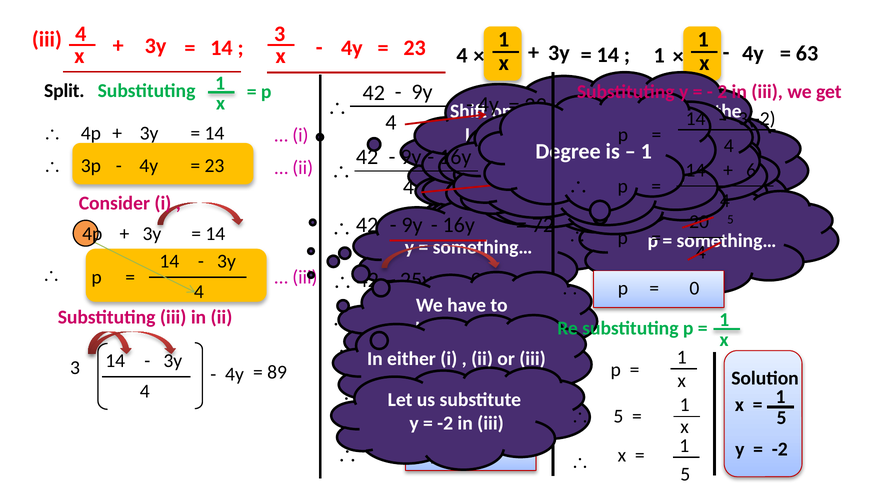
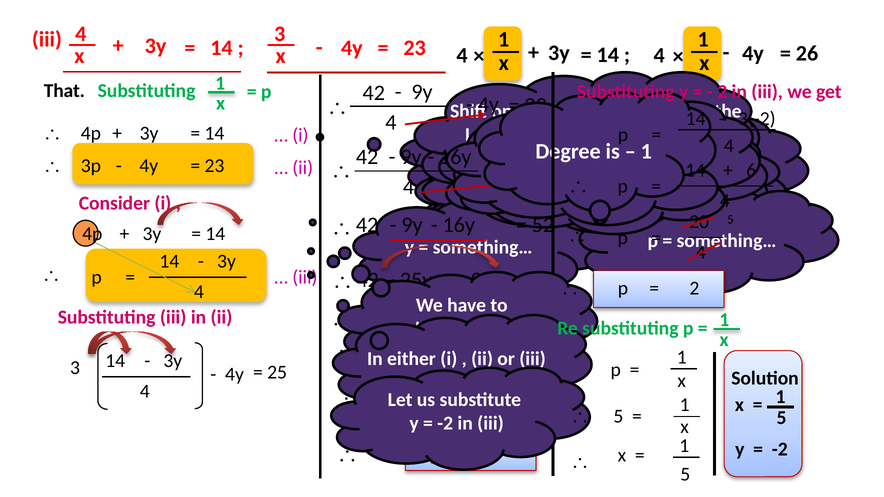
1 at (659, 55): 1 -> 4
63: 63 -> 26
Split at (64, 91): Split -> That
72: 72 -> 52
0 at (694, 288): 0 -> 2
89 at (277, 372): 89 -> 25
